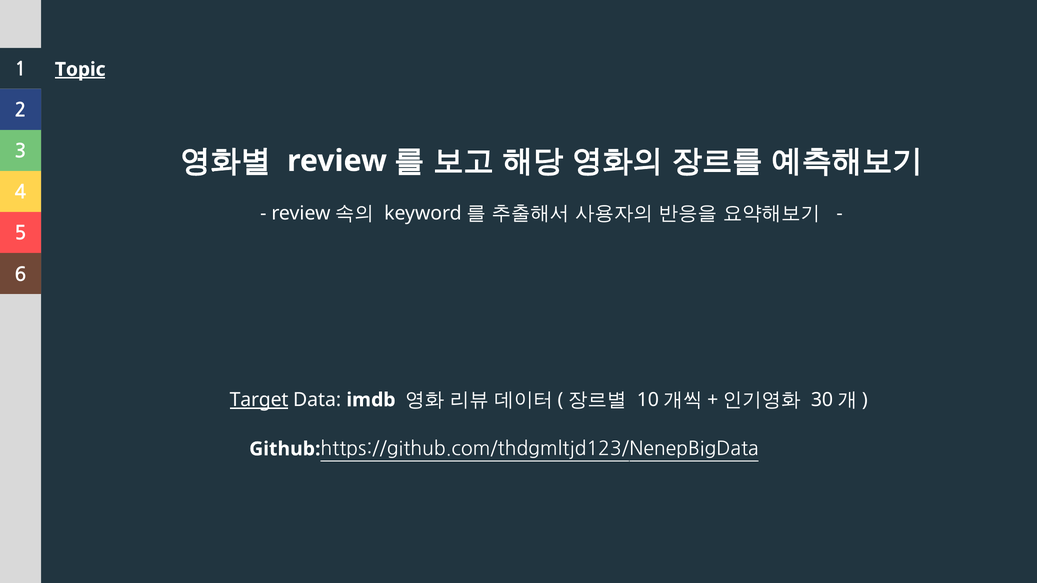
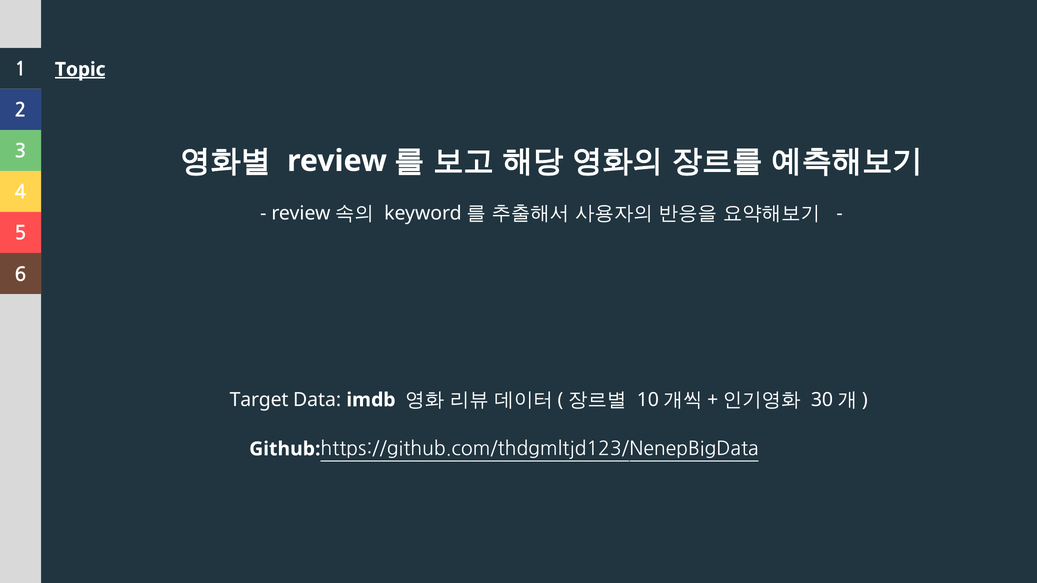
Target underline: present -> none
